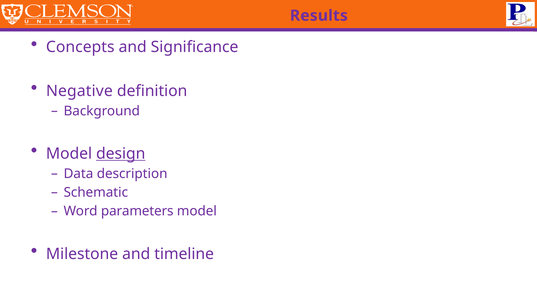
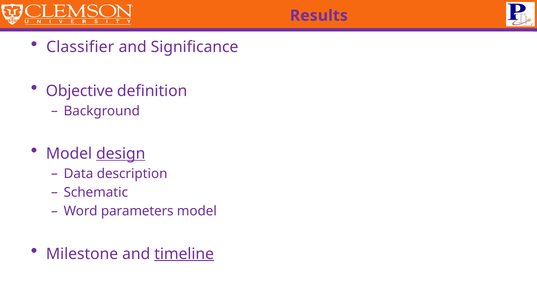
Concepts: Concepts -> Classifier
Negative: Negative -> Objective
timeline underline: none -> present
